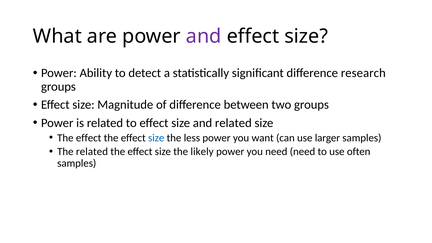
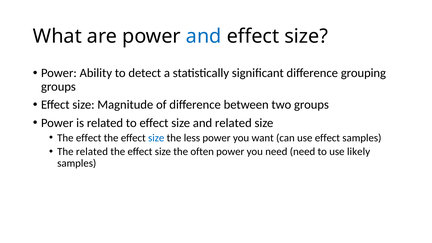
and at (204, 36) colour: purple -> blue
research: research -> grouping
use larger: larger -> effect
likely: likely -> often
often: often -> likely
